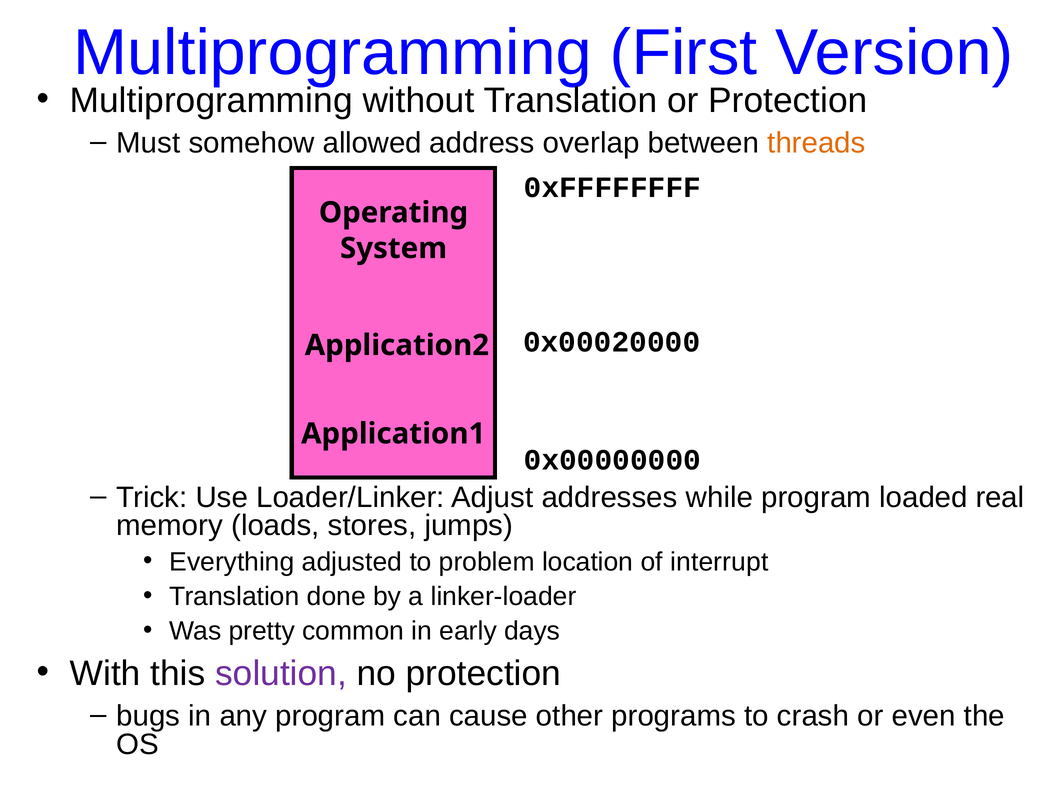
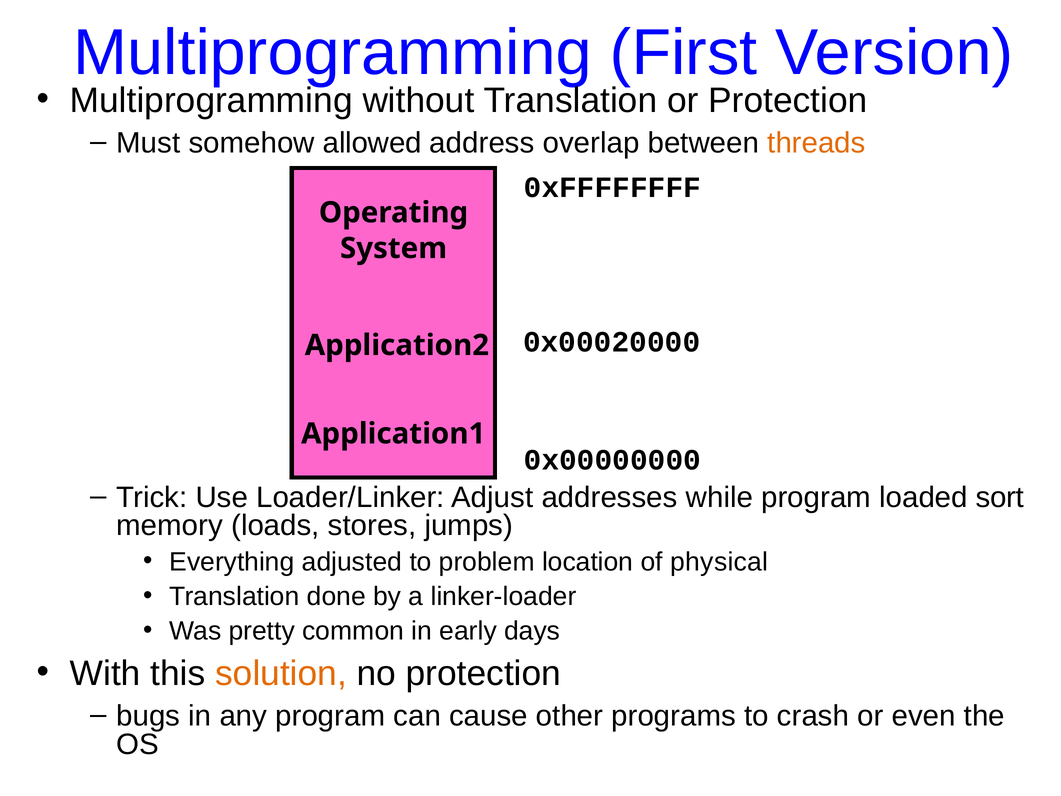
real: real -> sort
interrupt: interrupt -> physical
solution colour: purple -> orange
